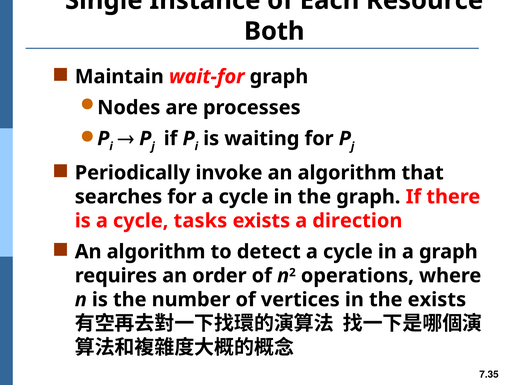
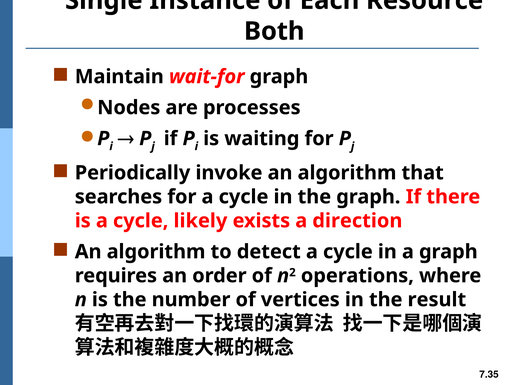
tasks: tasks -> likely
the exists: exists -> result
